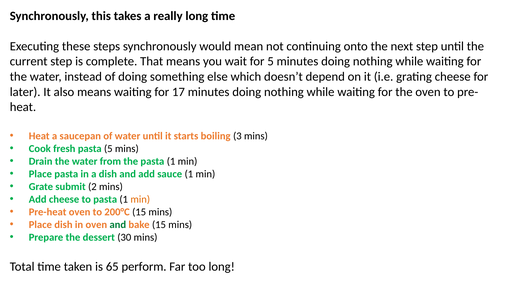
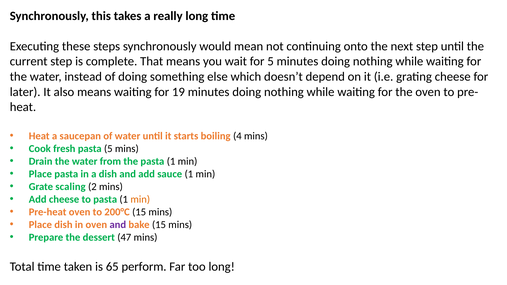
17: 17 -> 19
3: 3 -> 4
submit: submit -> scaling
and at (118, 225) colour: green -> purple
30: 30 -> 47
